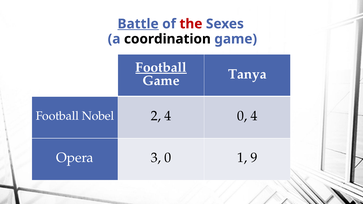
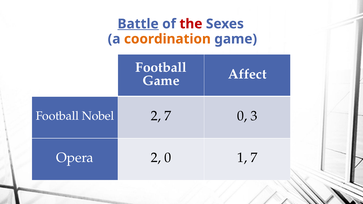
coordination colour: black -> orange
Football at (161, 67) underline: present -> none
Tanya: Tanya -> Affect
2 4: 4 -> 7
0 4: 4 -> 3
Opera 3: 3 -> 2
1 9: 9 -> 7
